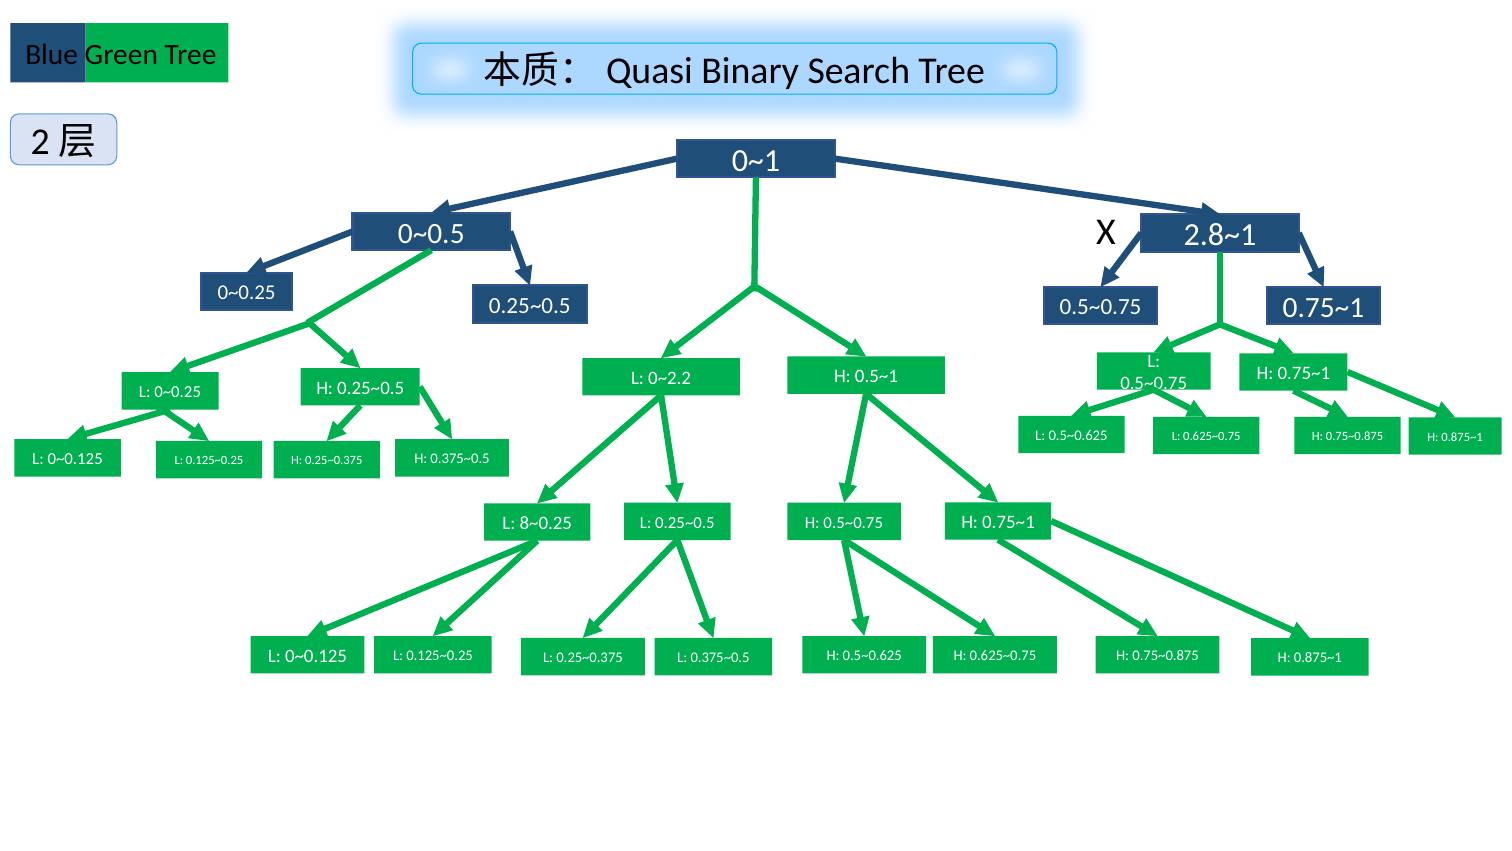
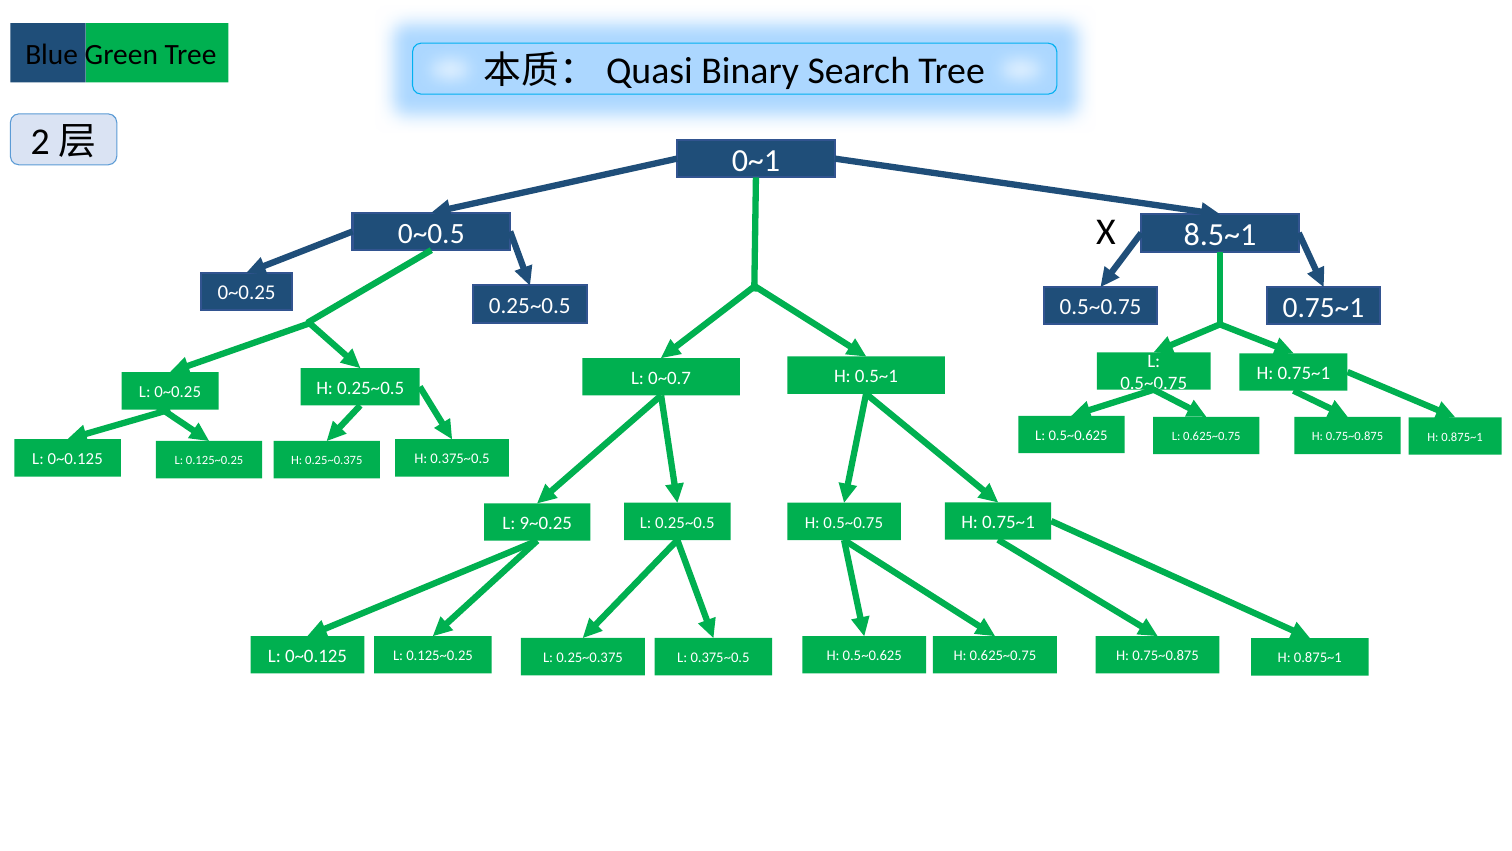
2.8~1: 2.8~1 -> 8.5~1
0~2.2: 0~2.2 -> 0~0.7
8~0.25: 8~0.25 -> 9~0.25
